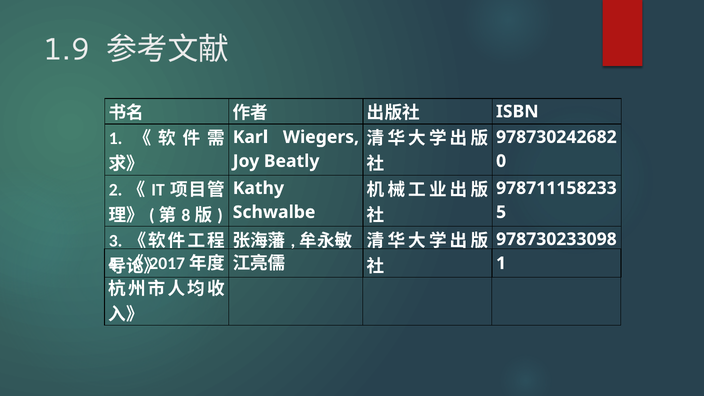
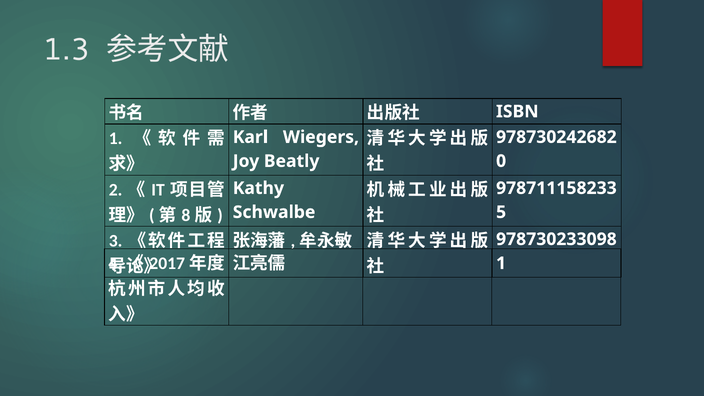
1.9: 1.9 -> 1.3
